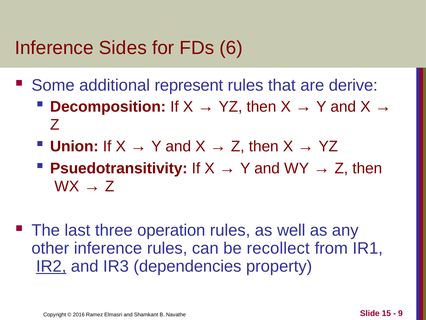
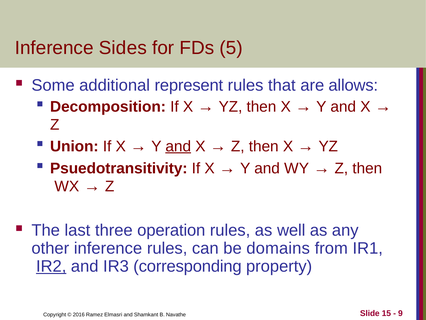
6: 6 -> 5
derive: derive -> allows
and at (178, 146) underline: none -> present
recollect: recollect -> domains
dependencies: dependencies -> corresponding
